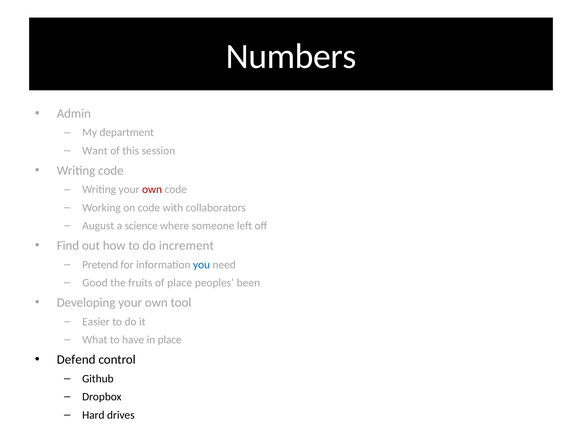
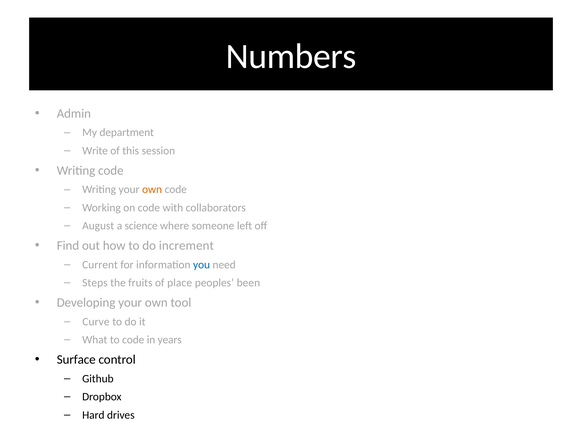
Want: Want -> Write
own at (152, 189) colour: red -> orange
Pretend: Pretend -> Current
Good: Good -> Steps
Easier: Easier -> Curve
to have: have -> code
in place: place -> years
Defend: Defend -> Surface
